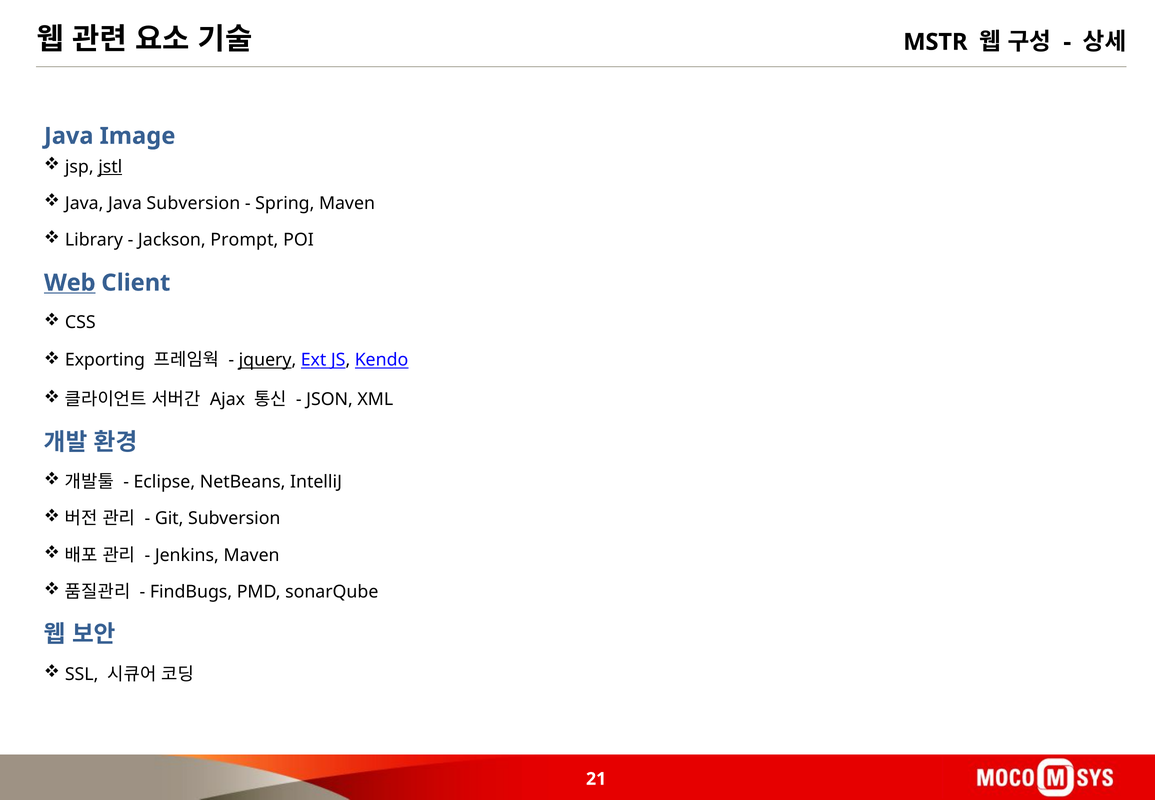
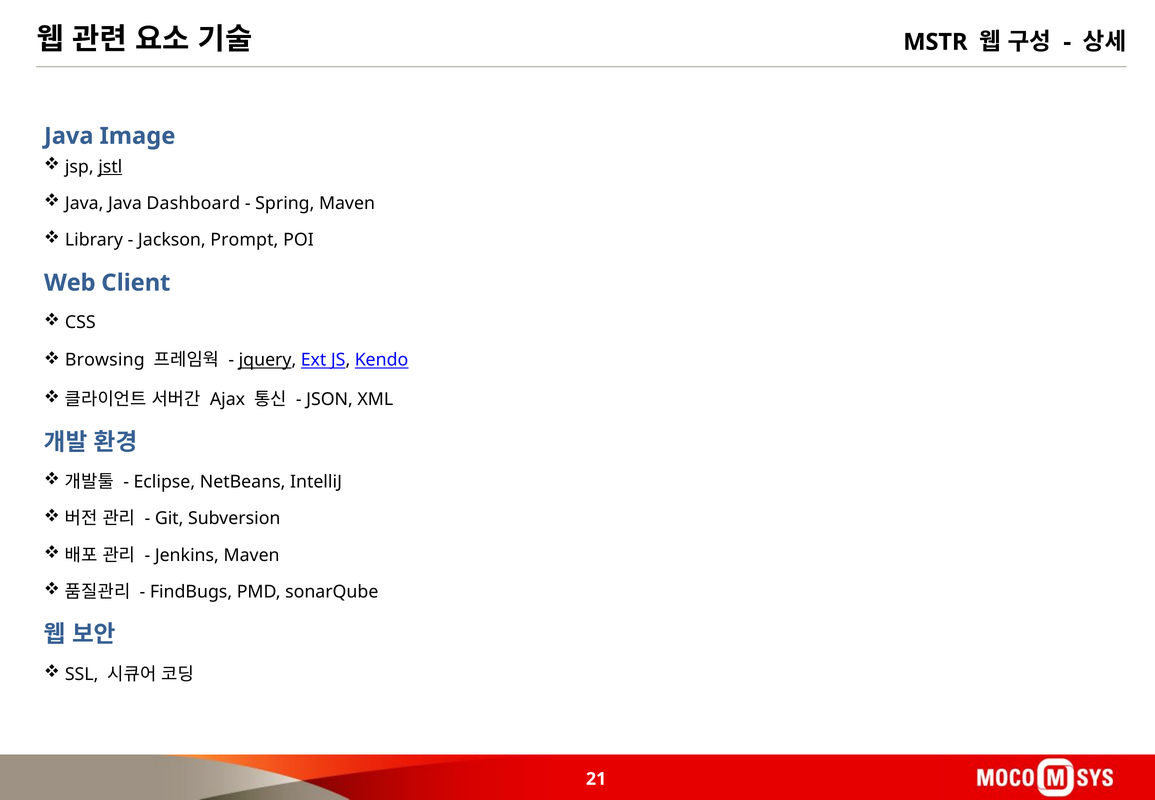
Java Subversion: Subversion -> Dashboard
Web underline: present -> none
Exporting: Exporting -> Browsing
